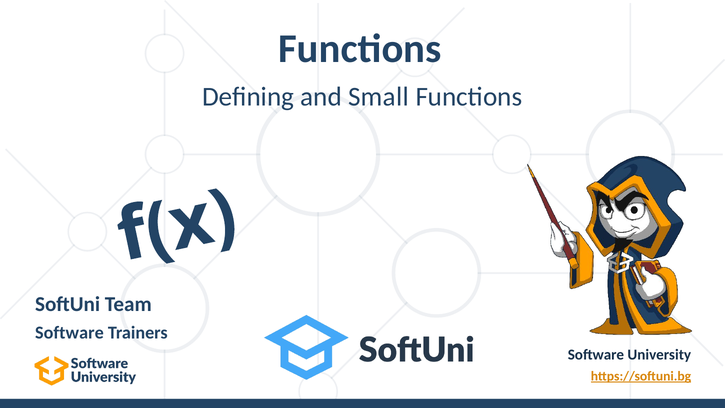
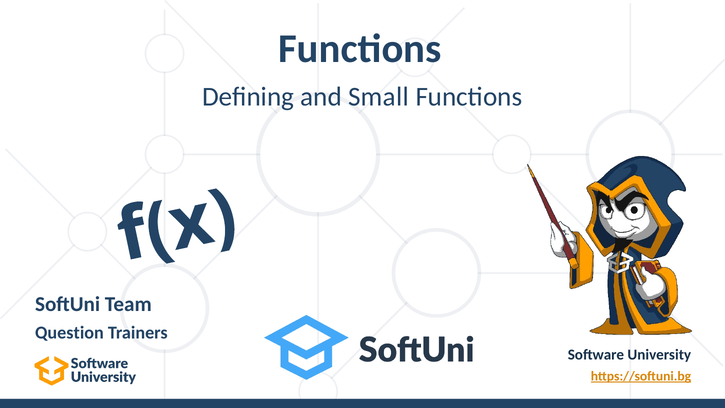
Software at (69, 333): Software -> Question
